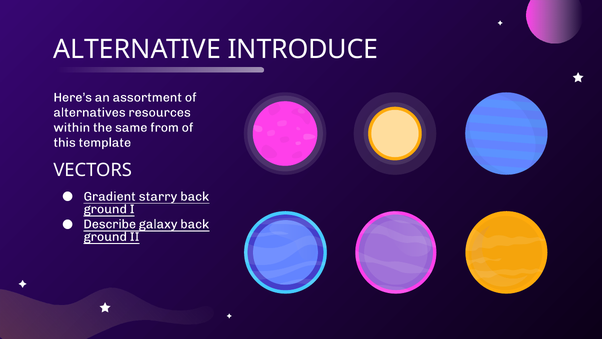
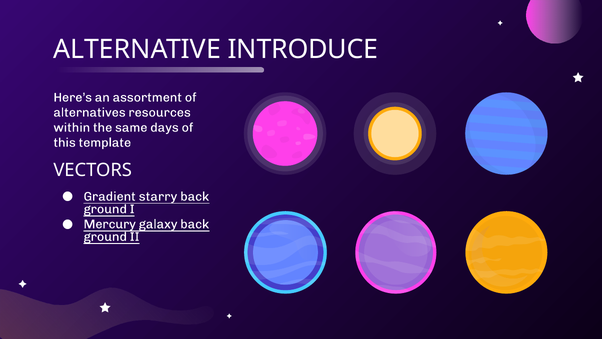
from: from -> days
Describe: Describe -> Mercury
